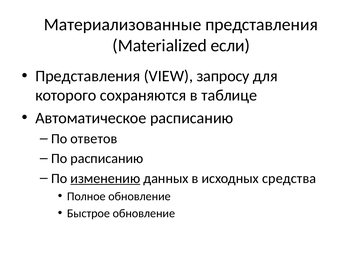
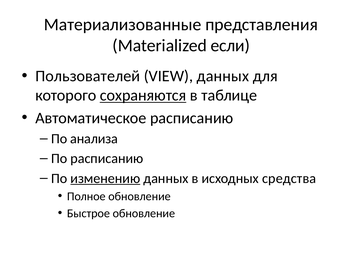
Представления at (88, 76): Представления -> Пользователей
VIEW запросу: запросу -> данных
сохраняются underline: none -> present
ответов: ответов -> анализа
